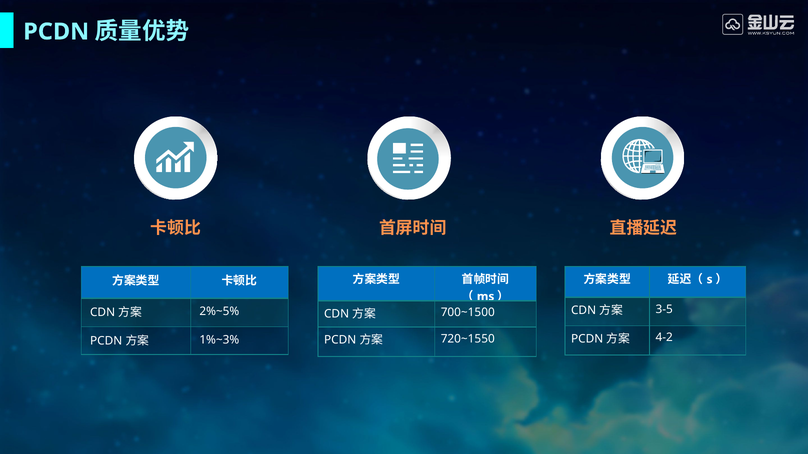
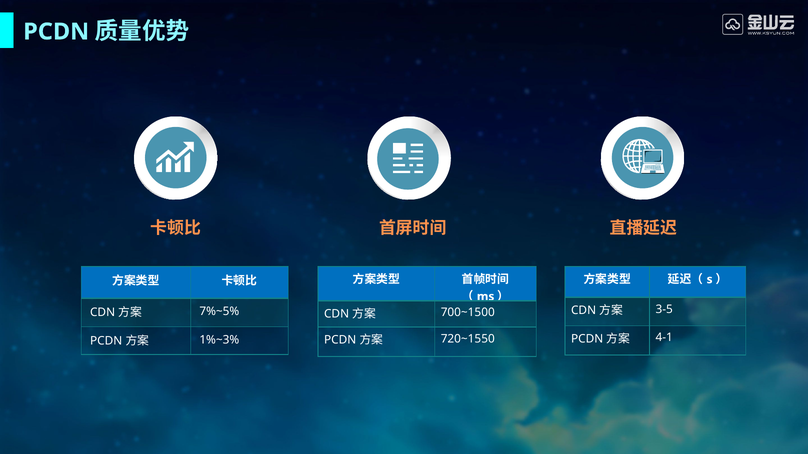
2%~5%: 2%~5% -> 7%~5%
4-2: 4-2 -> 4-1
